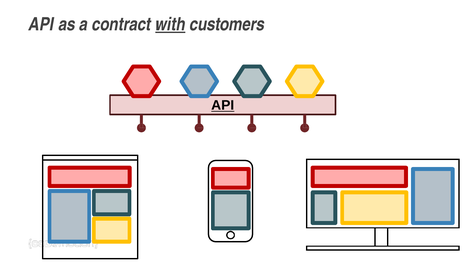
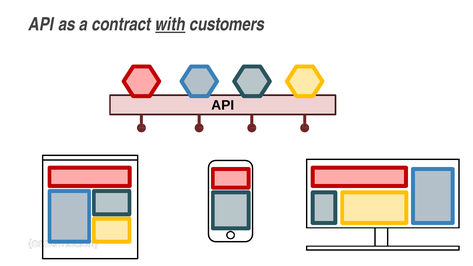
API at (223, 105) underline: present -> none
